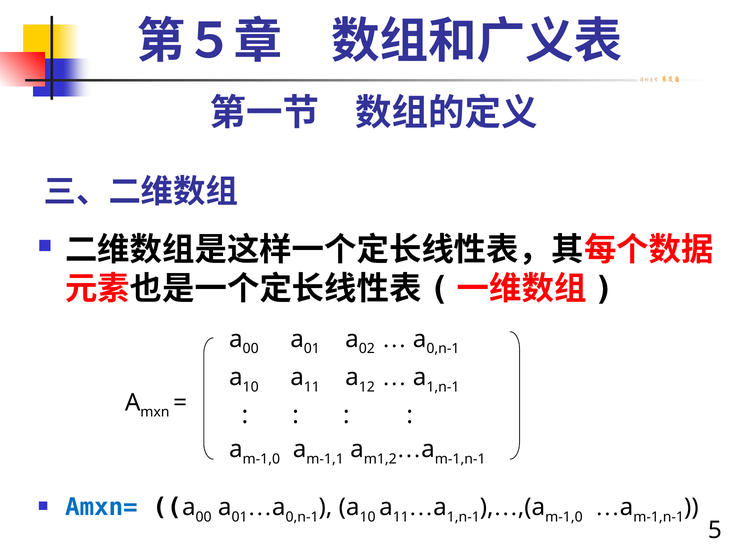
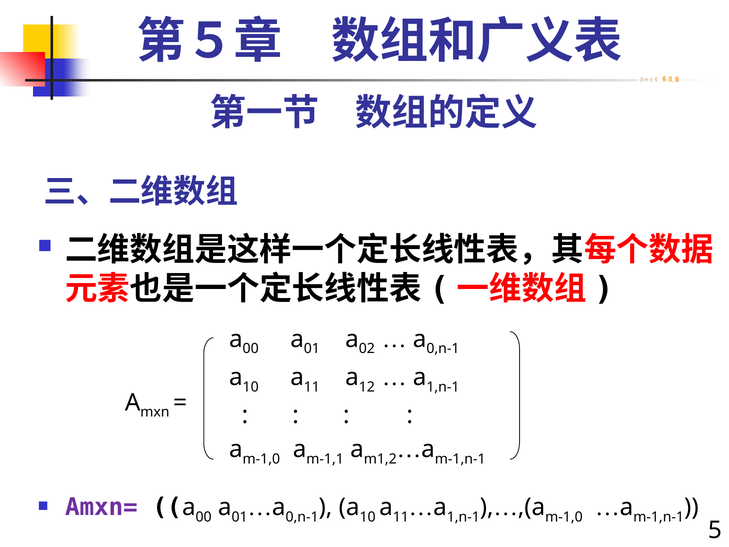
Amxn= colour: blue -> purple
